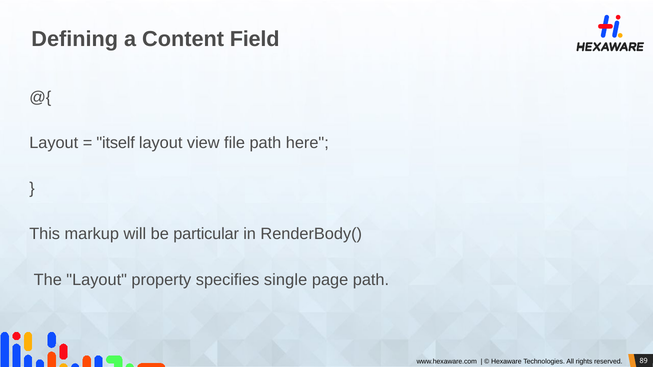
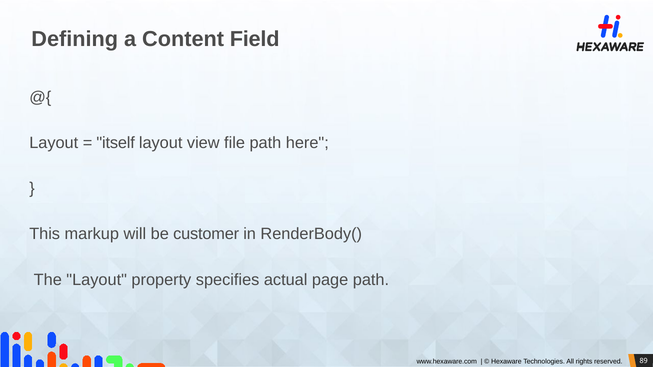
particular: particular -> customer
single: single -> actual
